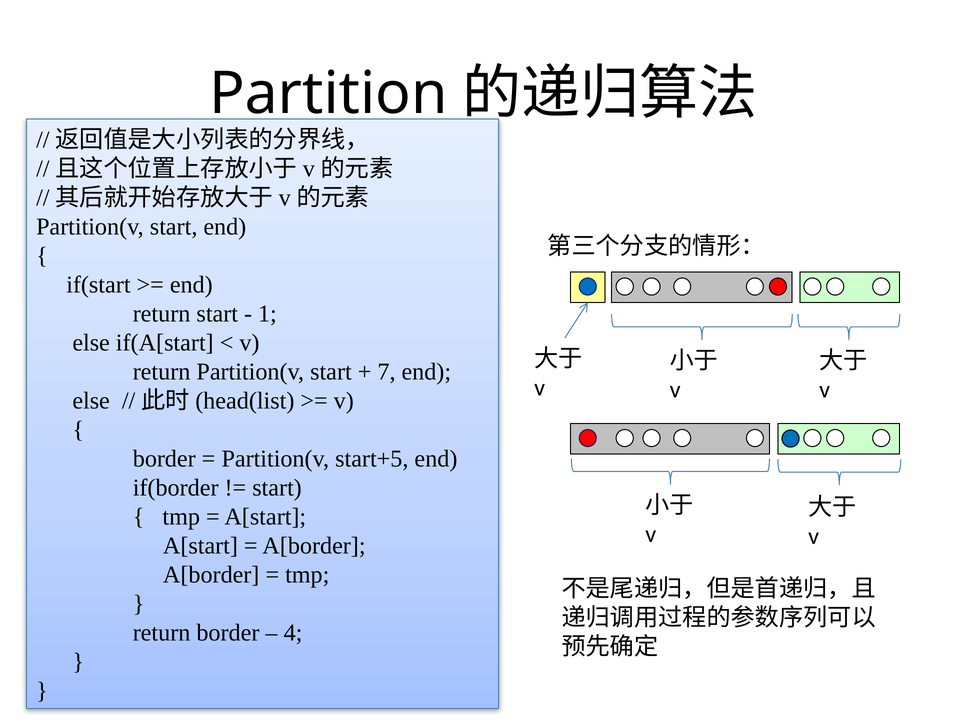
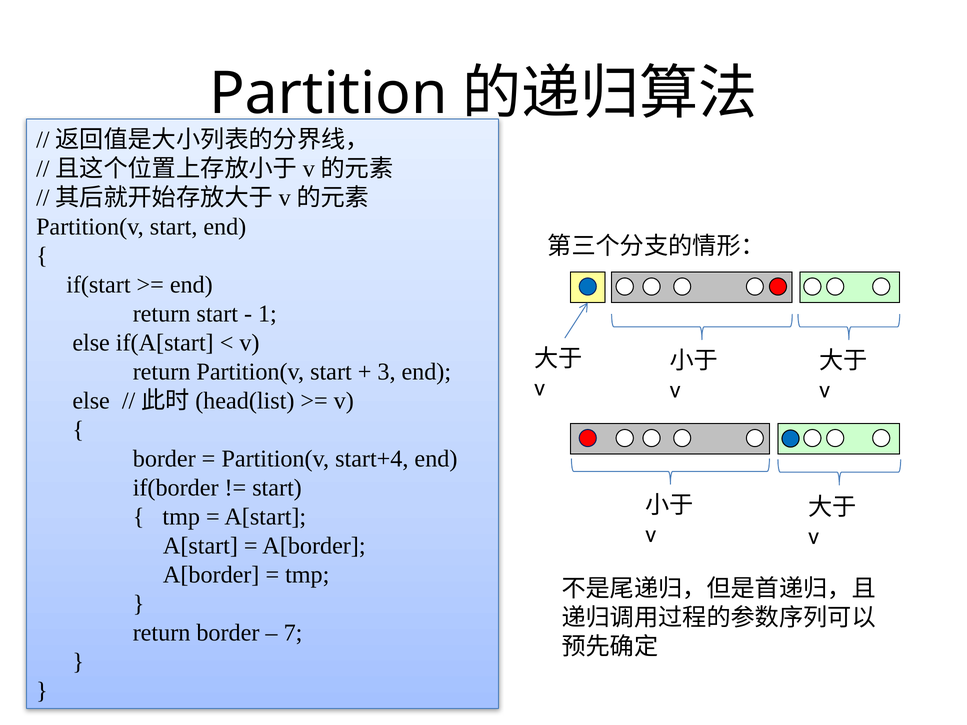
7: 7 -> 3
start+5: start+5 -> start+4
4: 4 -> 7
